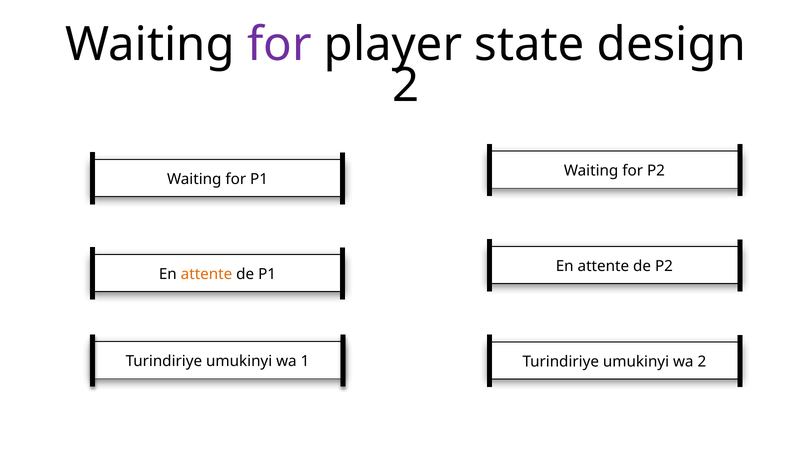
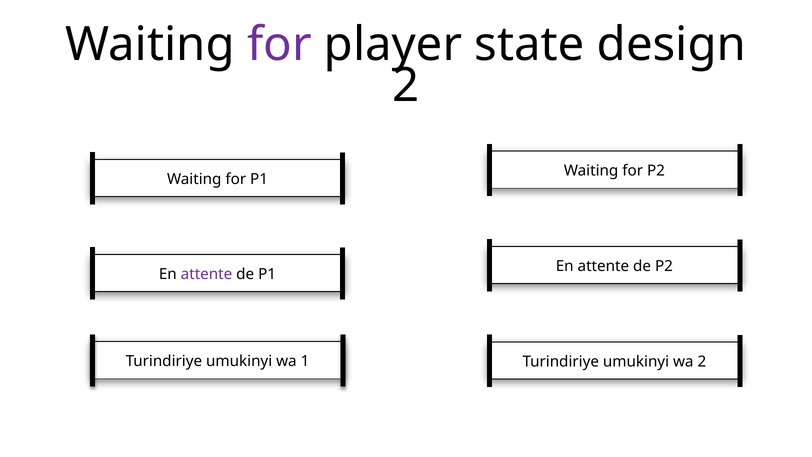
attente at (207, 274) colour: orange -> purple
